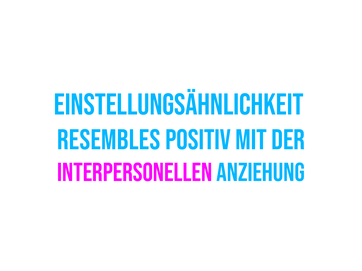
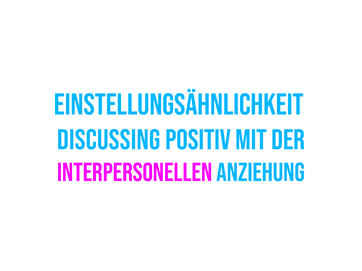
resembles: resembles -> discussing
